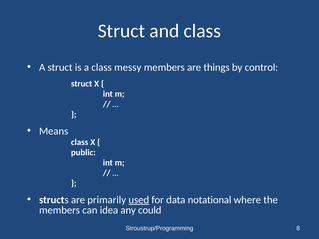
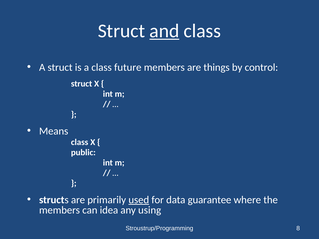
and underline: none -> present
messy: messy -> future
notational: notational -> guarantee
could: could -> using
